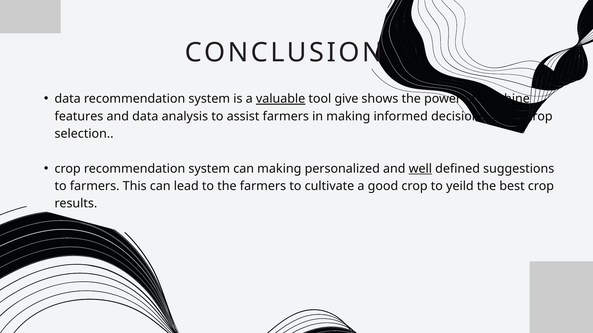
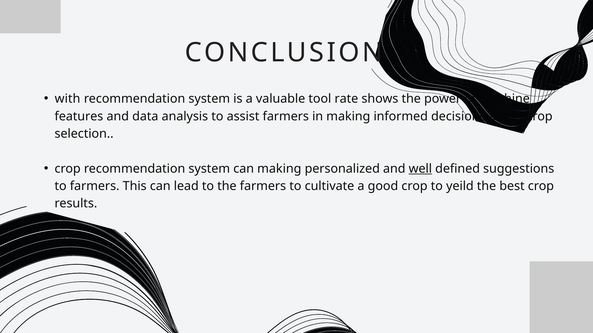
data at (68, 99): data -> with
valuable underline: present -> none
give: give -> rate
